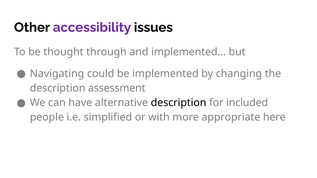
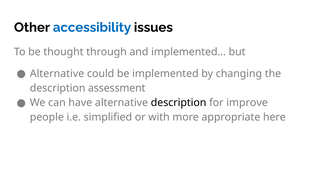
accessibility colour: purple -> blue
Navigating at (57, 74): Navigating -> Alternative
included: included -> improve
